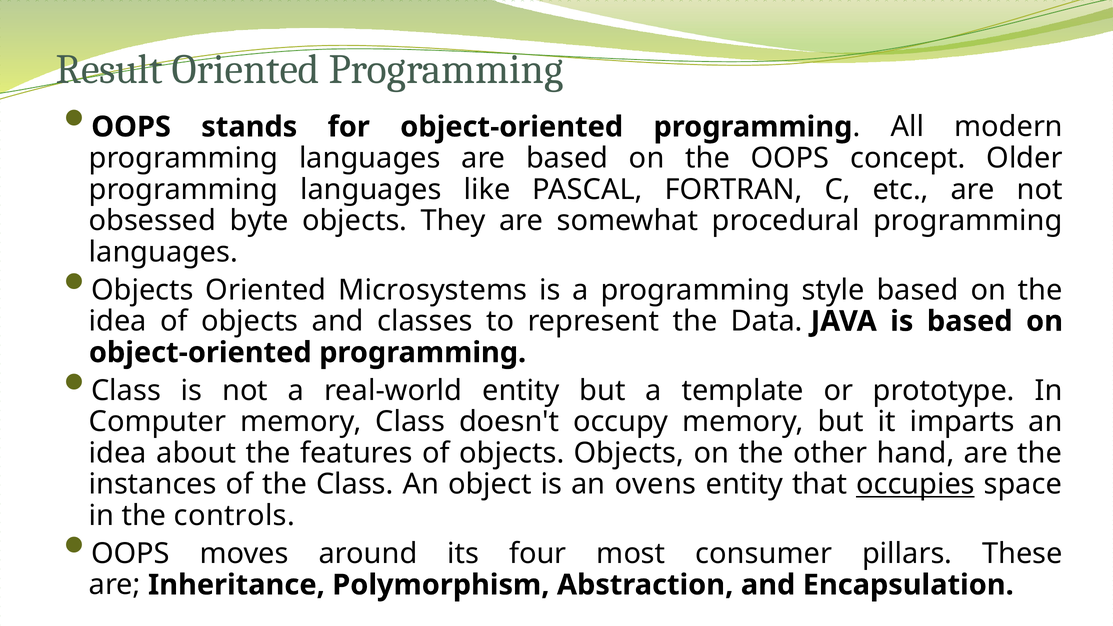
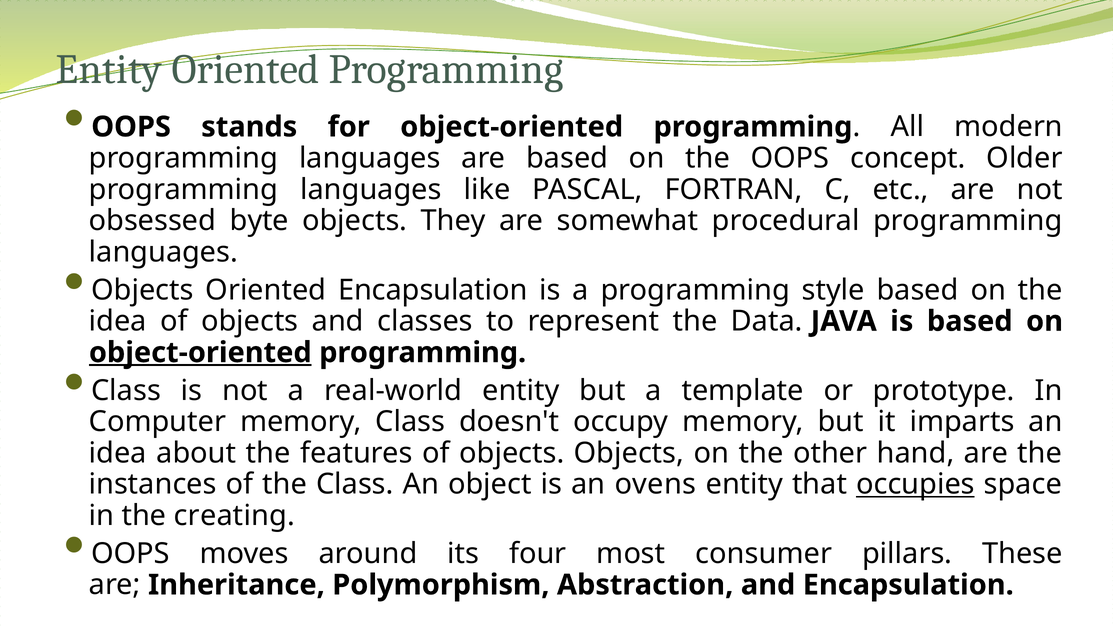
Result at (109, 70): Result -> Entity
Oriented Microsystems: Microsystems -> Encapsulation
object-oriented at (200, 353) underline: none -> present
controls: controls -> creating
